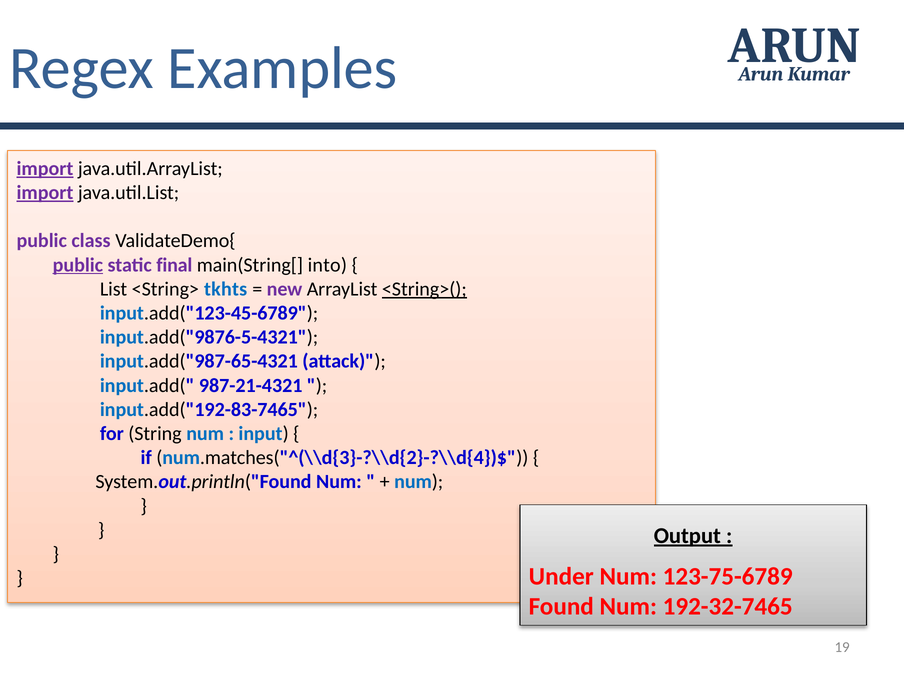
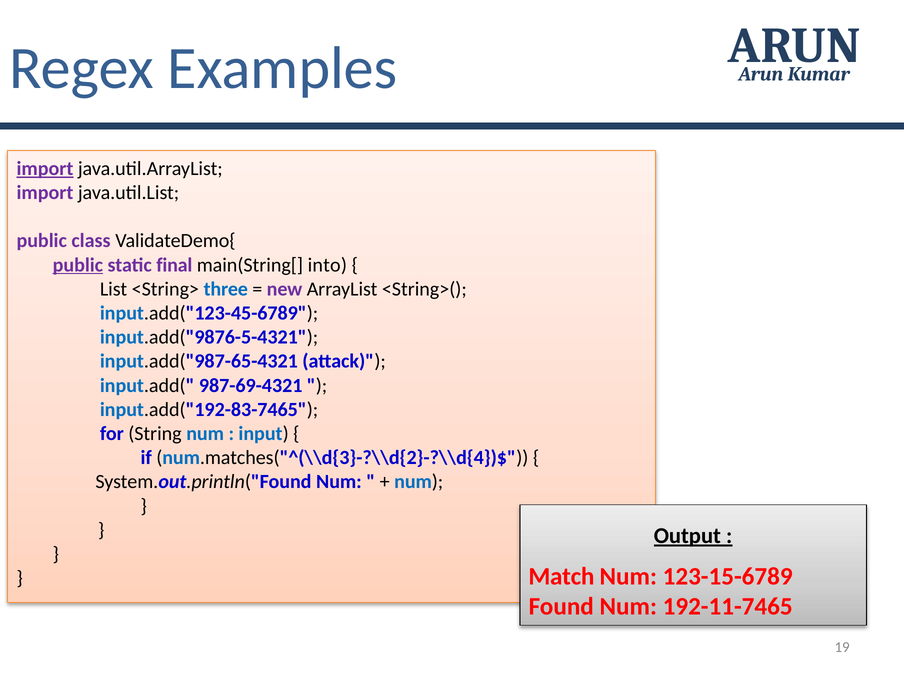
import at (45, 193) underline: present -> none
tkhts: tkhts -> three
<String>( underline: present -> none
987-21-4321: 987-21-4321 -> 987-69-4321
Under: Under -> Match
123-75-6789: 123-75-6789 -> 123-15-6789
192-32-7465: 192-32-7465 -> 192-11-7465
